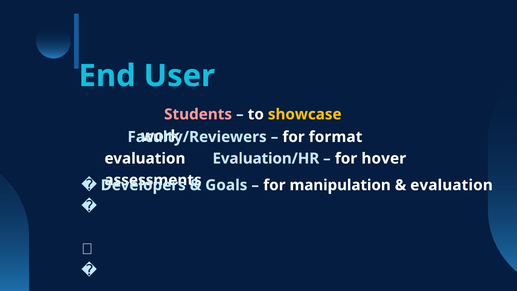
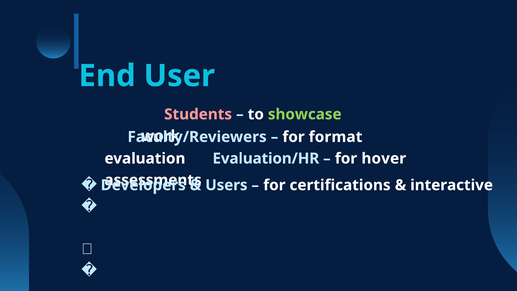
showcase colour: yellow -> light green
Goals: Goals -> Users
manipulation: manipulation -> certifications
evaluation at (451, 185): evaluation -> interactive
